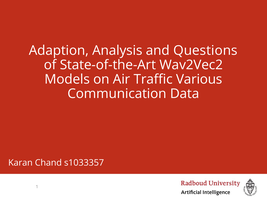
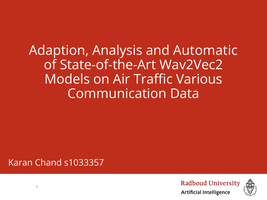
Questions: Questions -> Automatic
